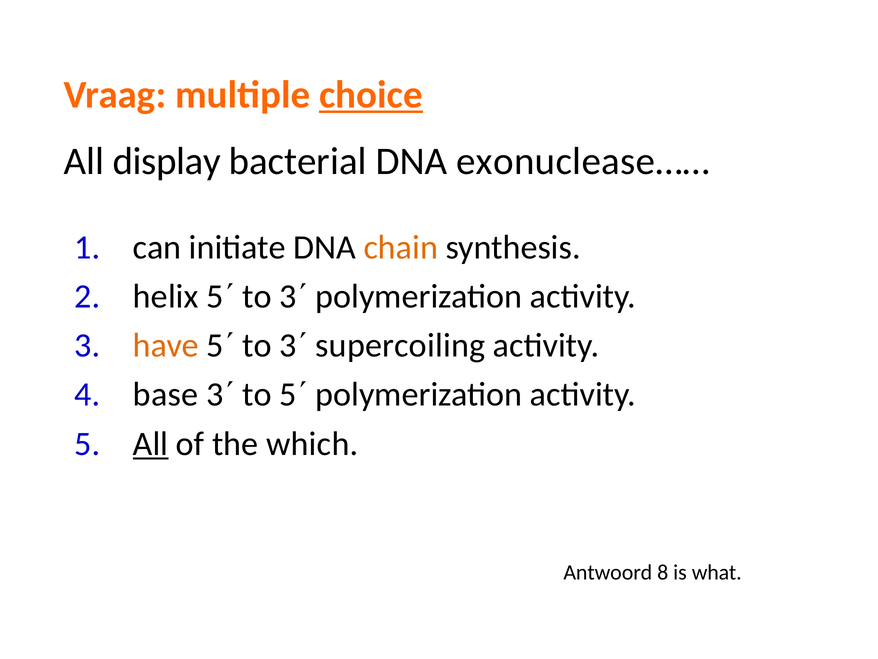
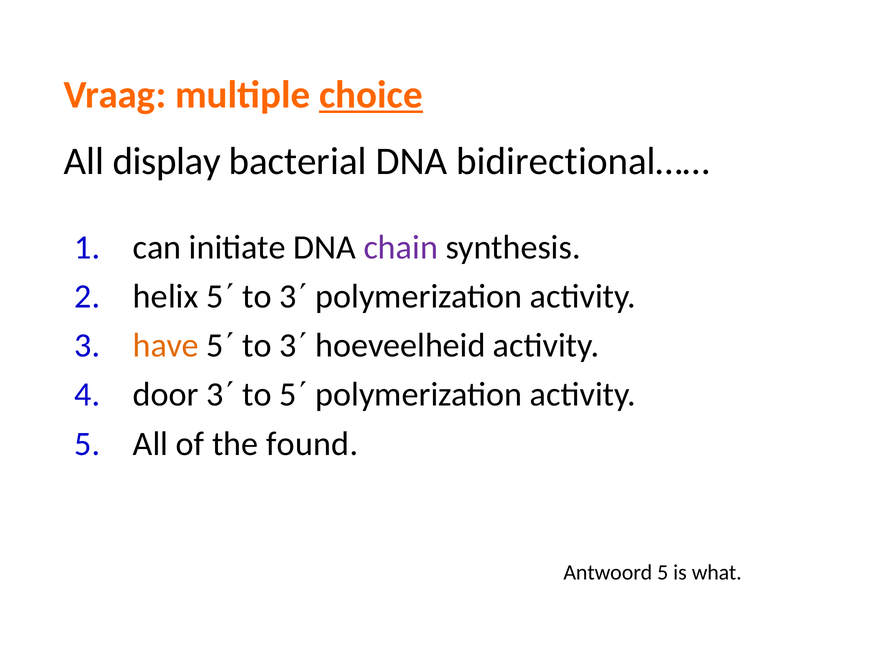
exonuclease……: exonuclease…… -> bidirectional……
chain colour: orange -> purple
supercoiling: supercoiling -> hoeveelheid
base: base -> door
All at (151, 443) underline: present -> none
which: which -> found
Antwoord 8: 8 -> 5
